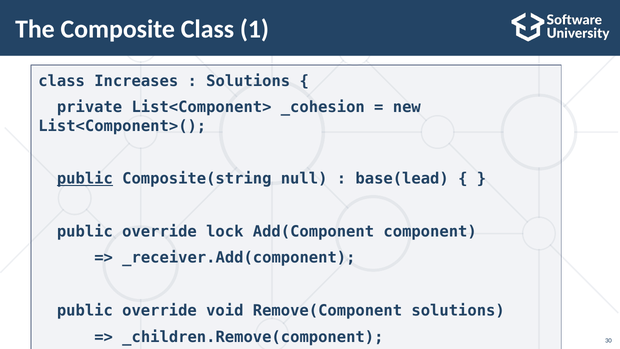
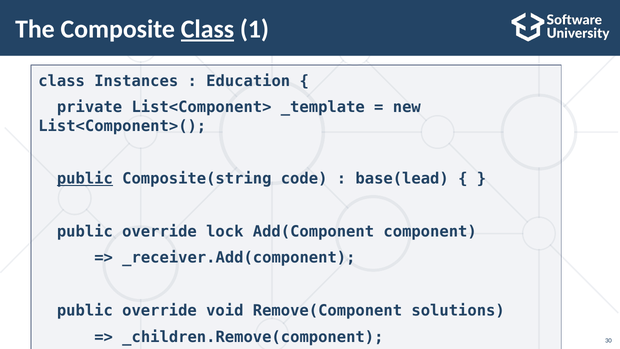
Class at (207, 29) underline: none -> present
Increases: Increases -> Instances
Solutions at (248, 81): Solutions -> Education
_cohesion: _cohesion -> _template
null: null -> code
